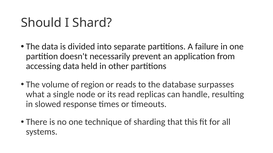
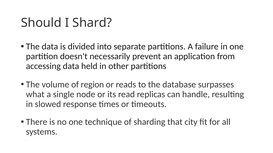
this: this -> city
